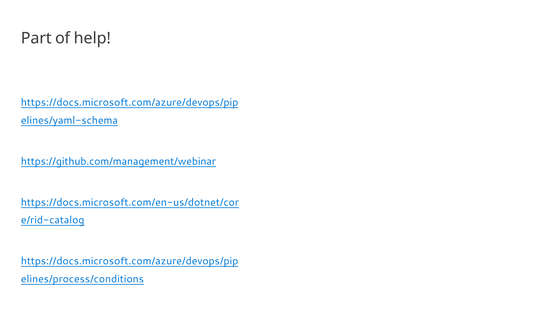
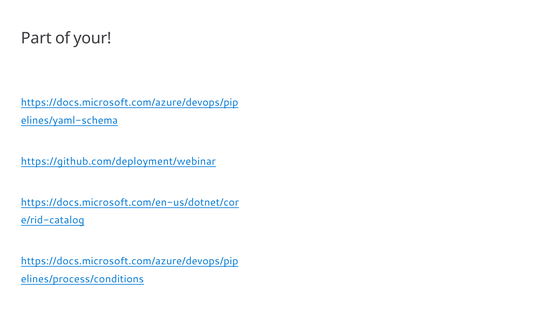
help: help -> your
https://github.com/management/webinar: https://github.com/management/webinar -> https://github.com/deployment/webinar
